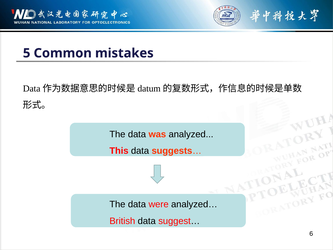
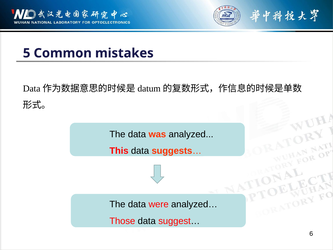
British: British -> Those
